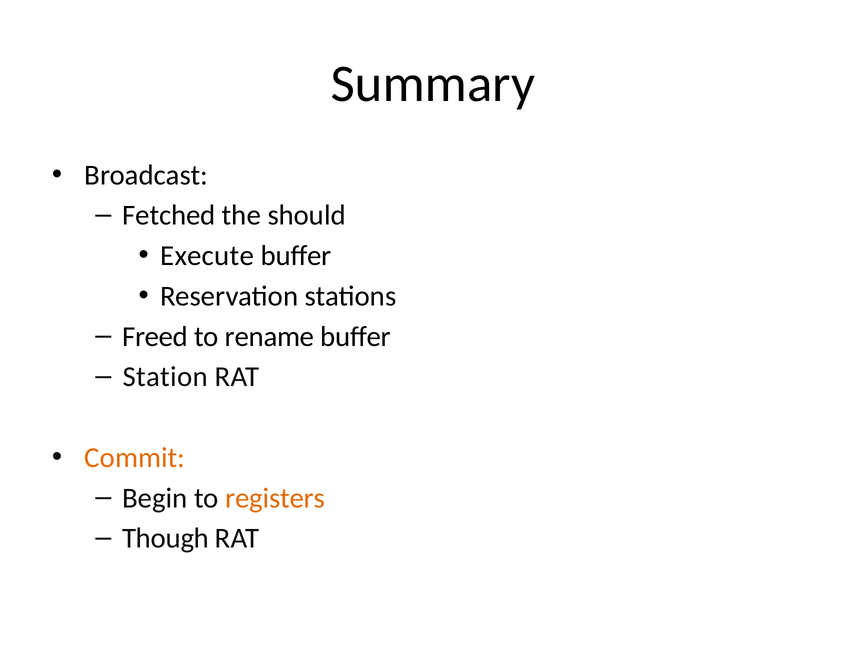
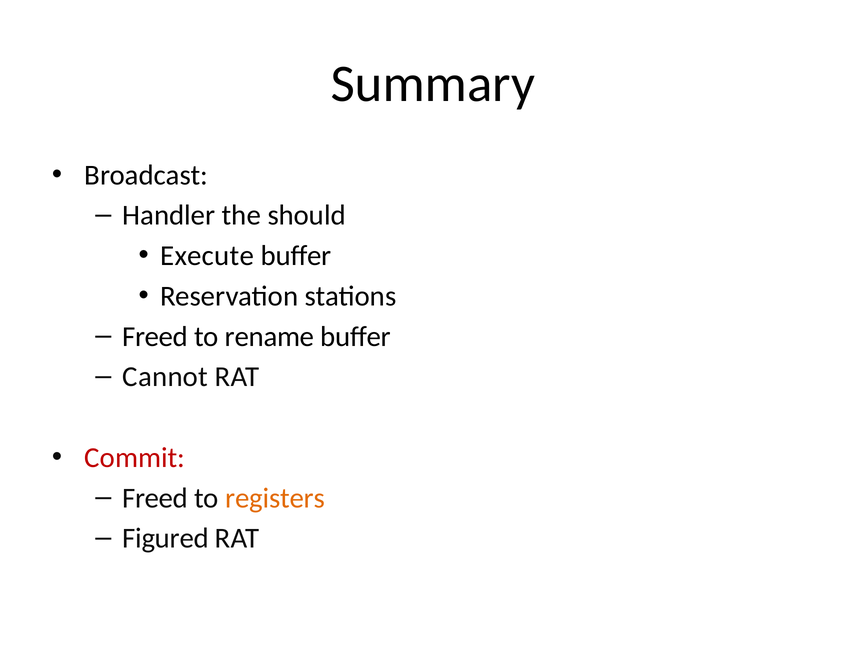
Fetched: Fetched -> Handler
Station: Station -> Cannot
Commit colour: orange -> red
Begin at (155, 498): Begin -> Freed
Though: Though -> Figured
